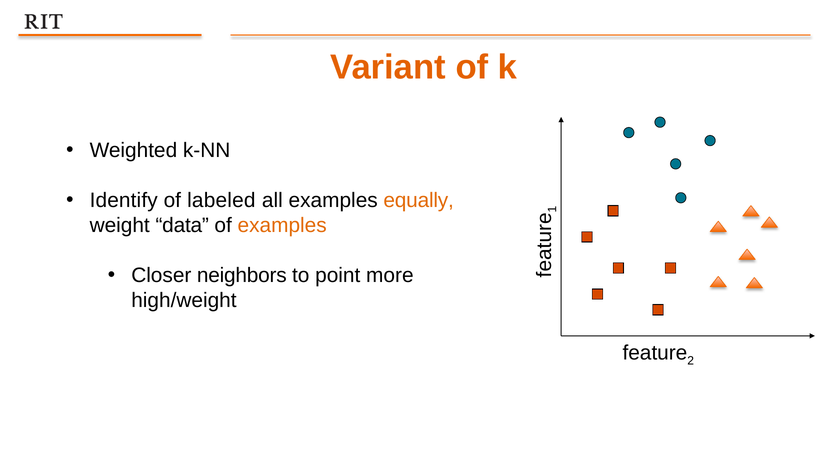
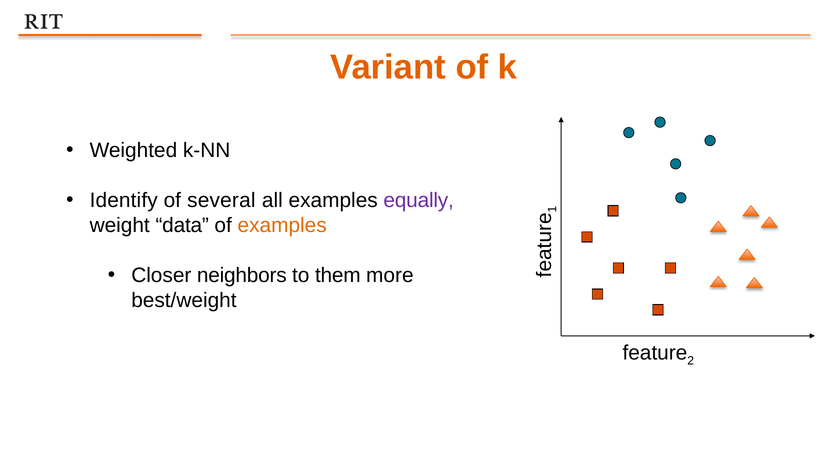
labeled: labeled -> several
equally colour: orange -> purple
point: point -> them
high/weight: high/weight -> best/weight
